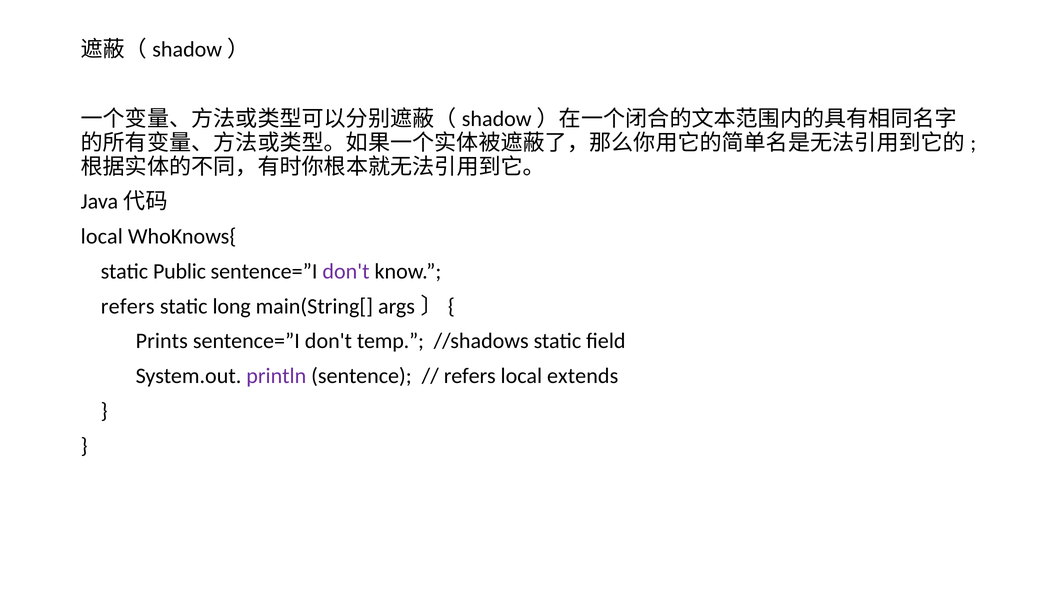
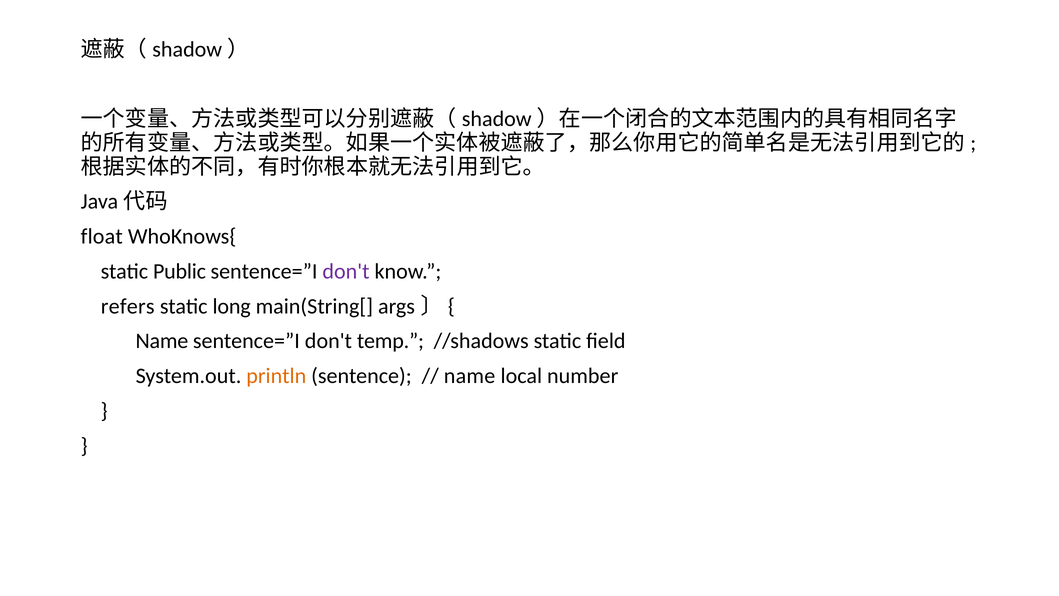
local at (102, 236): local -> float
Prints at (162, 341): Prints -> Name
println colour: purple -> orange
refers at (470, 376): refers -> name
extends: extends -> number
